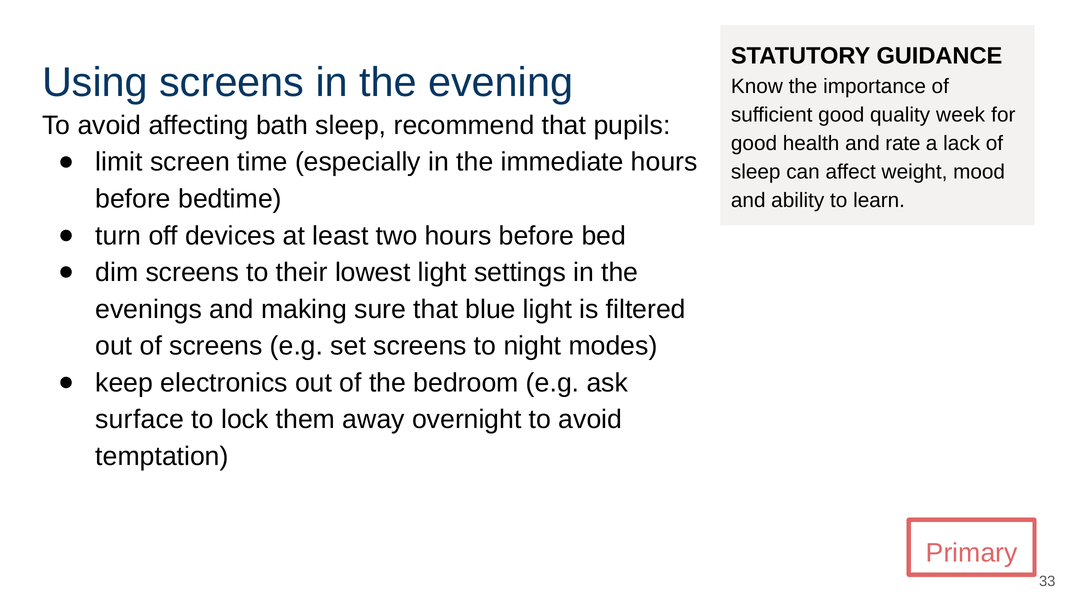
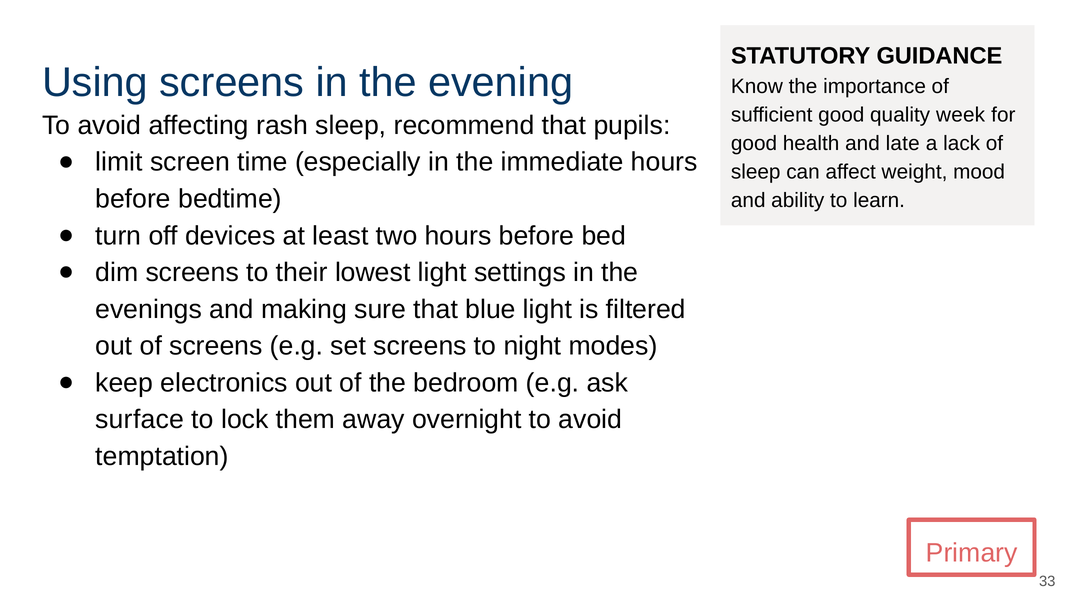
bath: bath -> rash
rate: rate -> late
